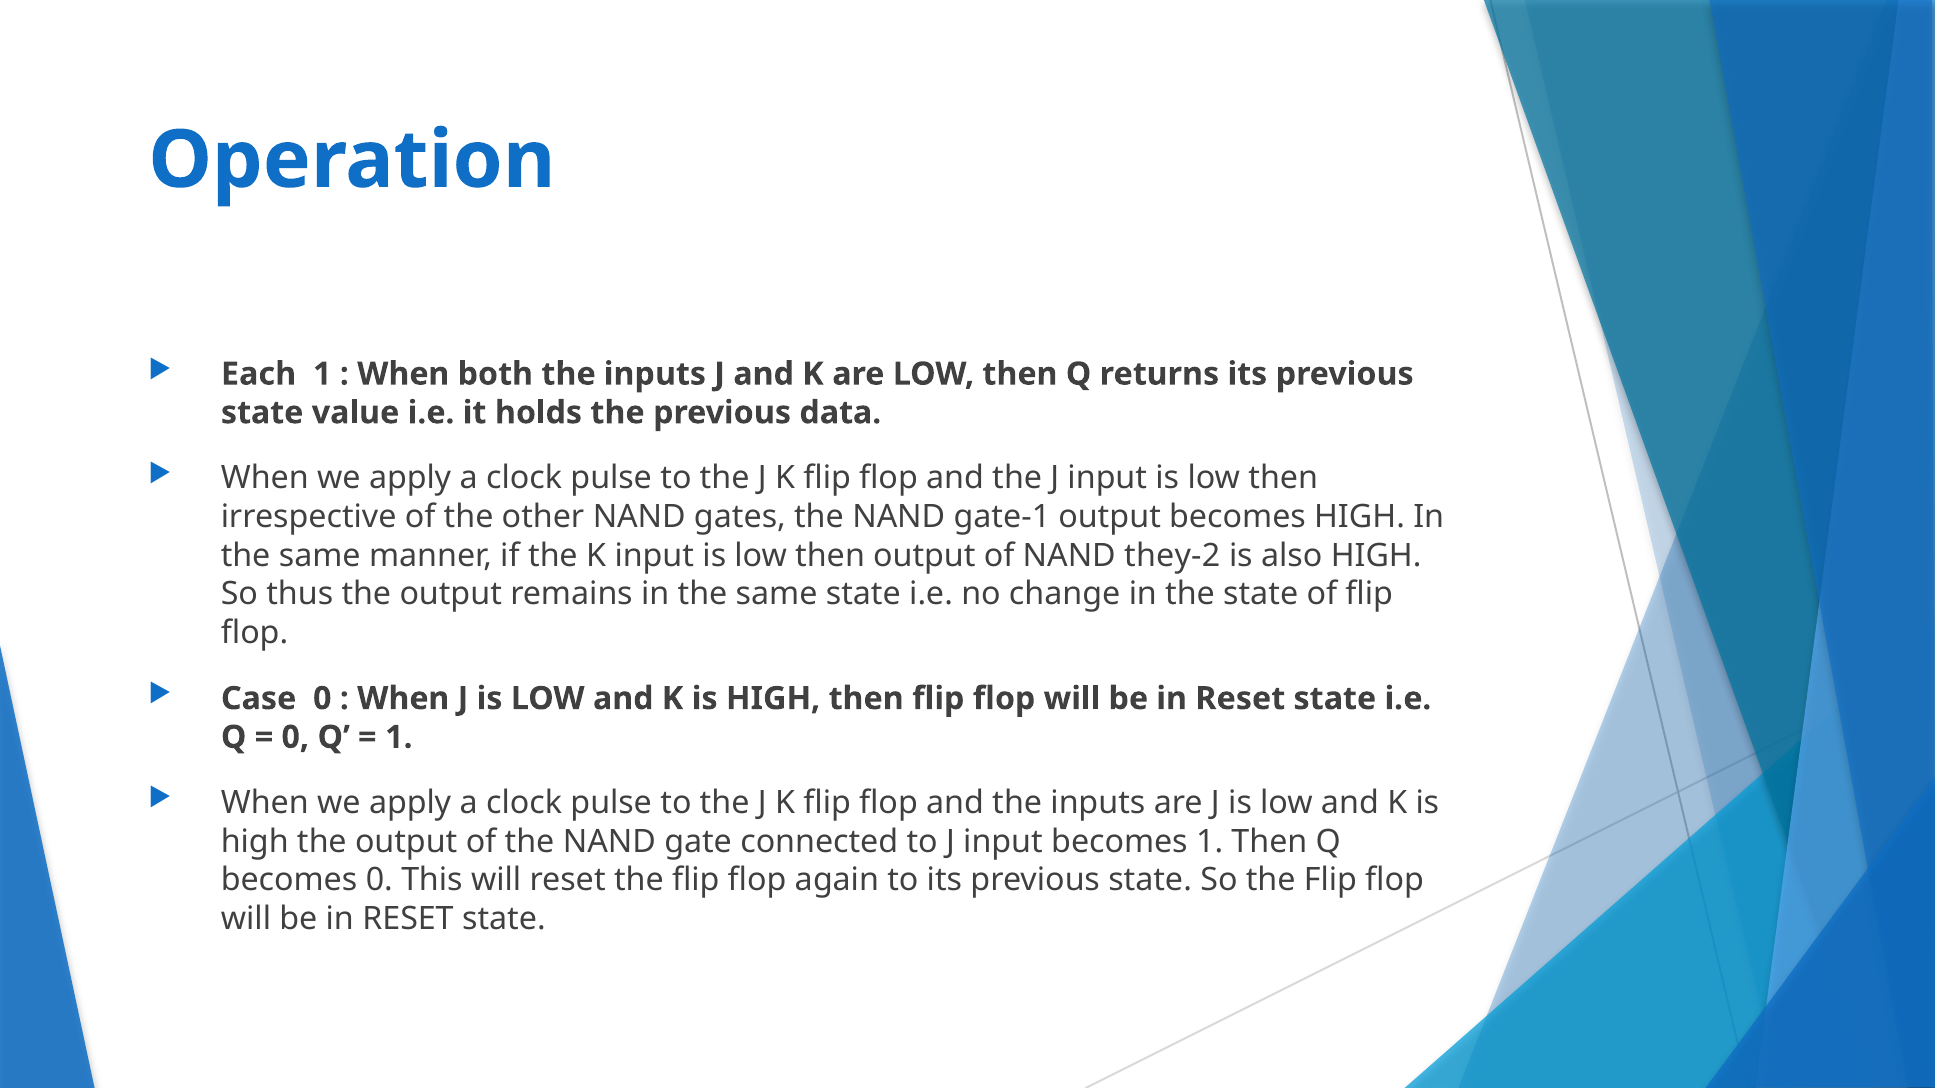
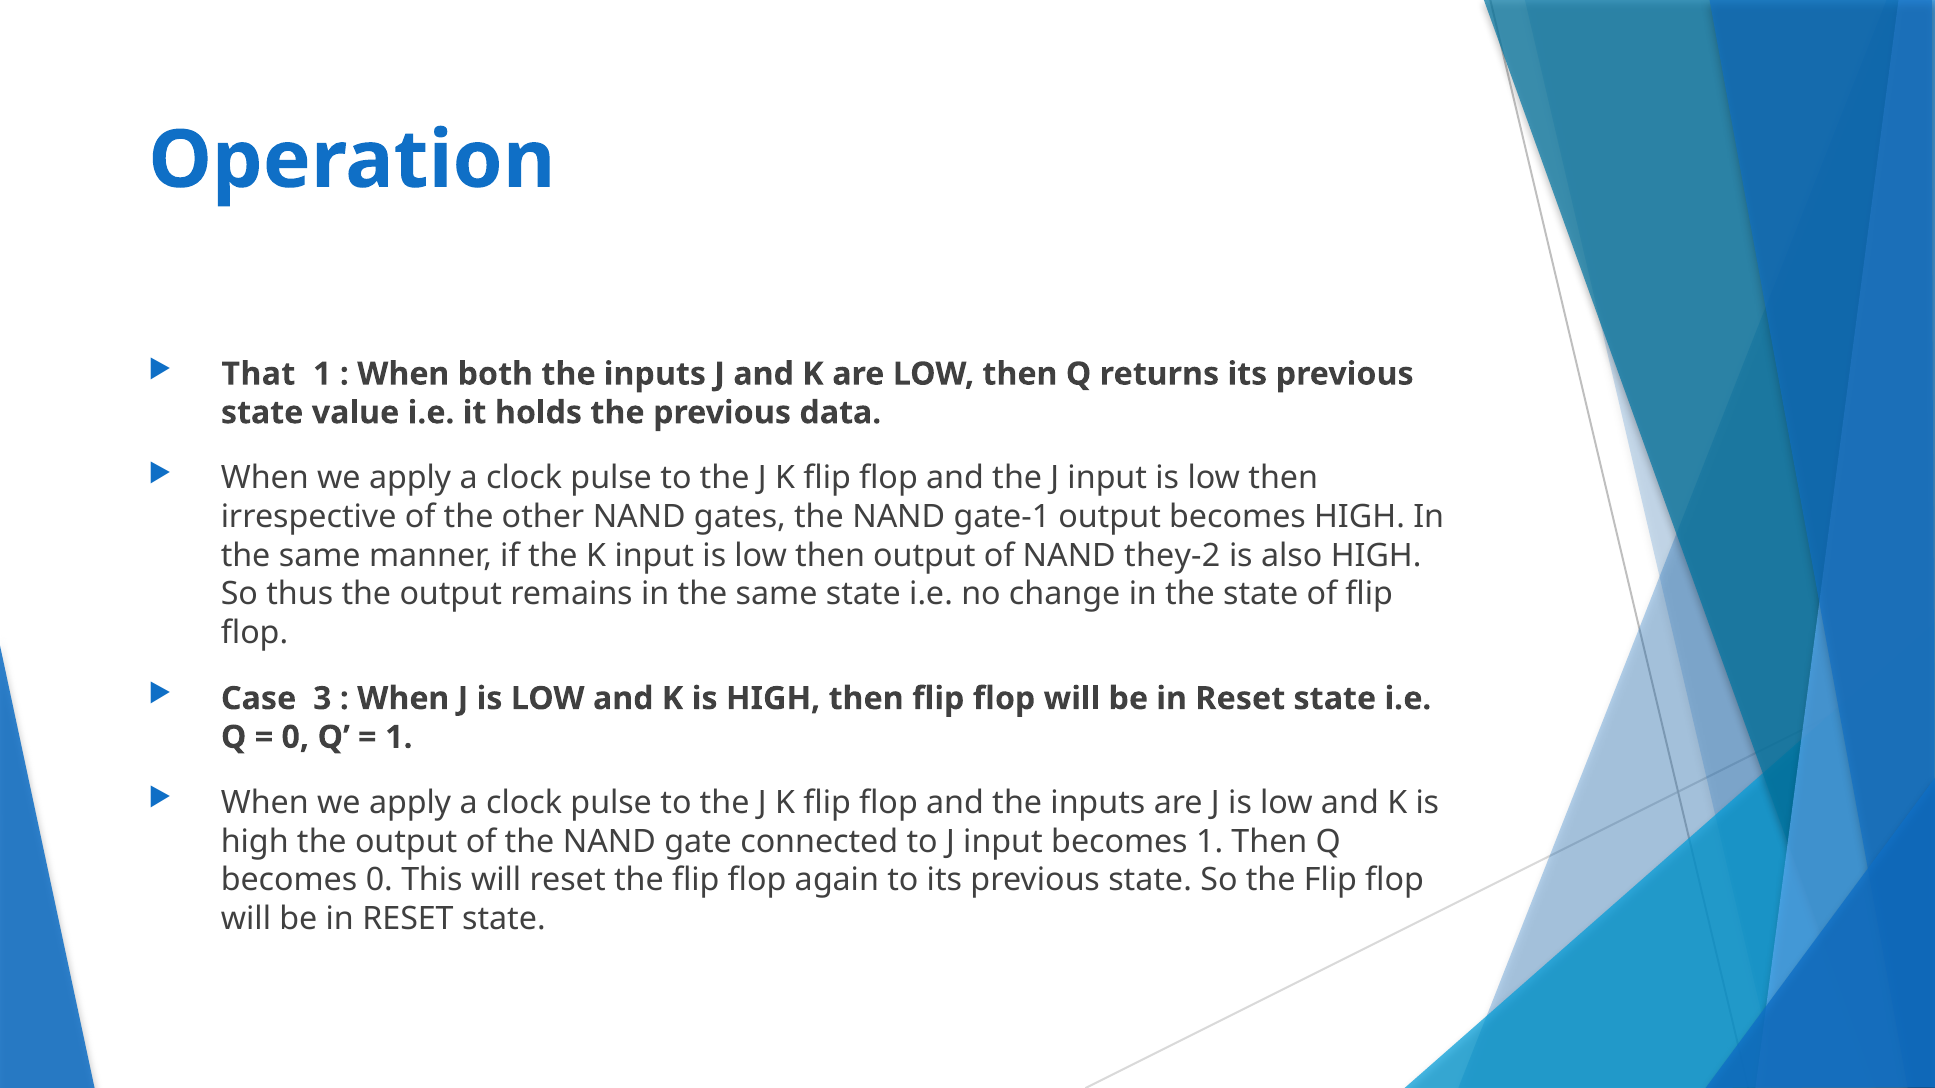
Each: Each -> That
Case 0: 0 -> 3
